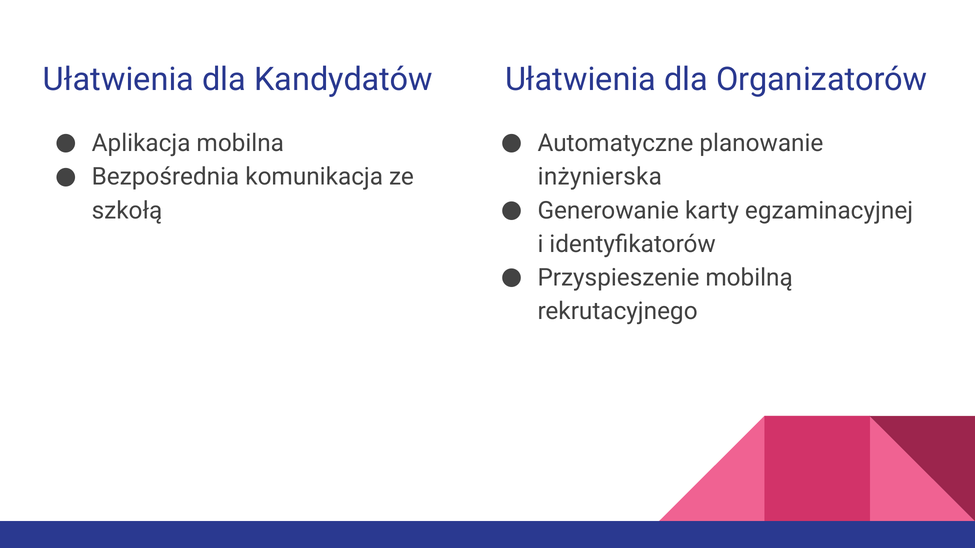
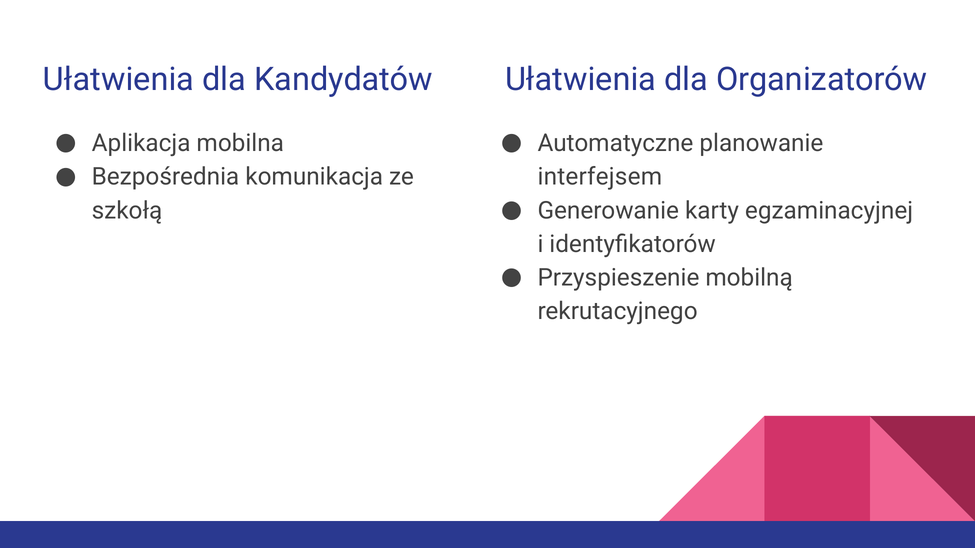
inżynierska: inżynierska -> interfejsem
